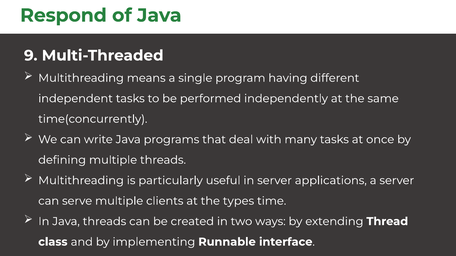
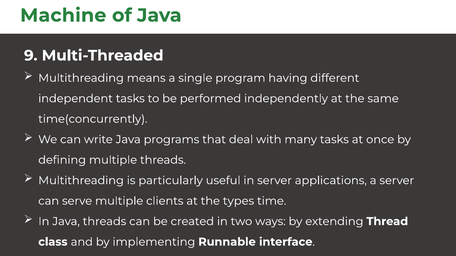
Respond: Respond -> Machine
